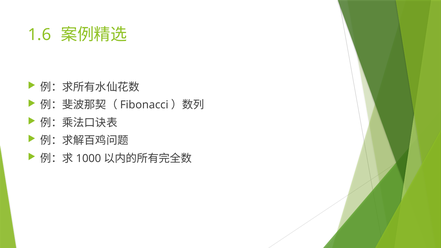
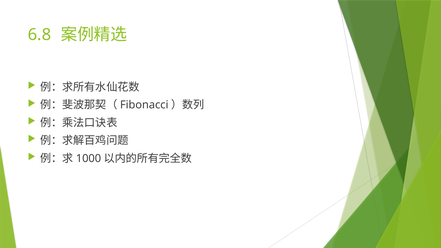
1.6: 1.6 -> 6.8
